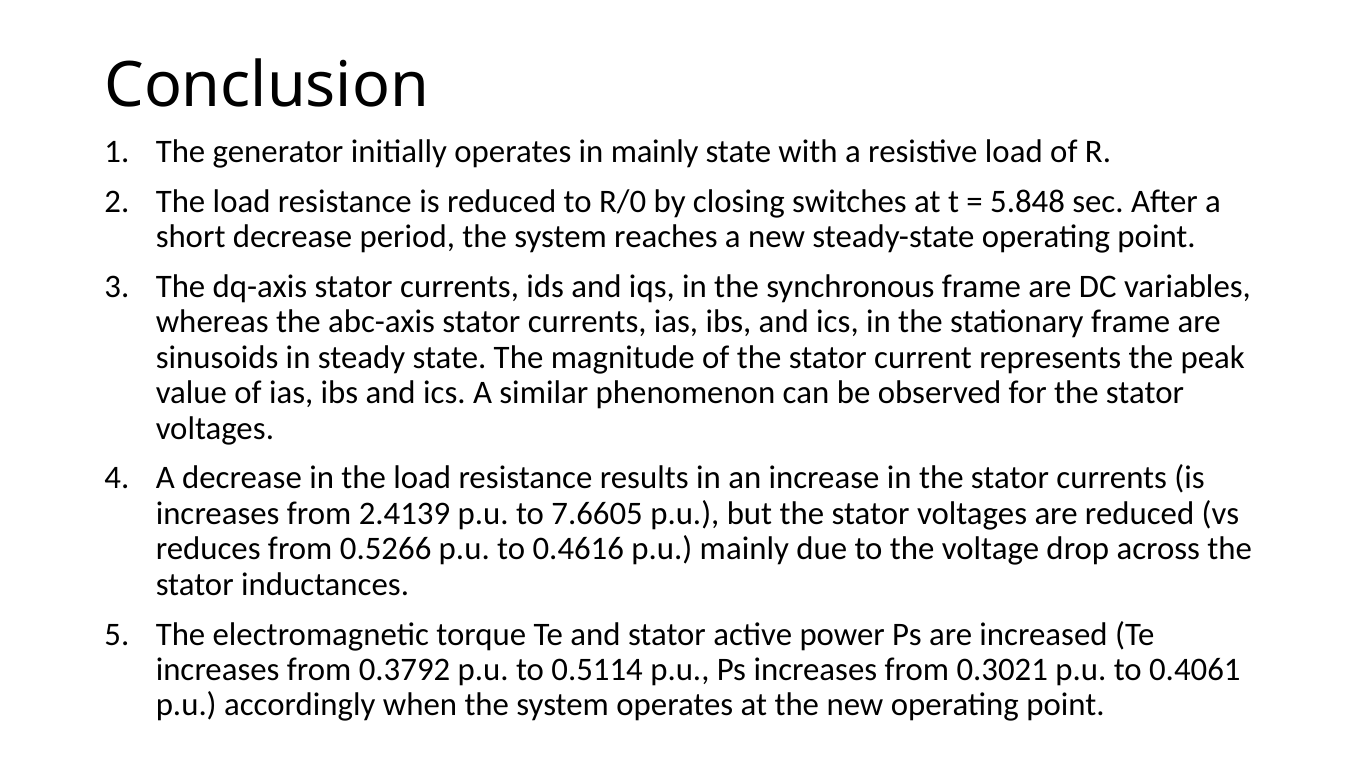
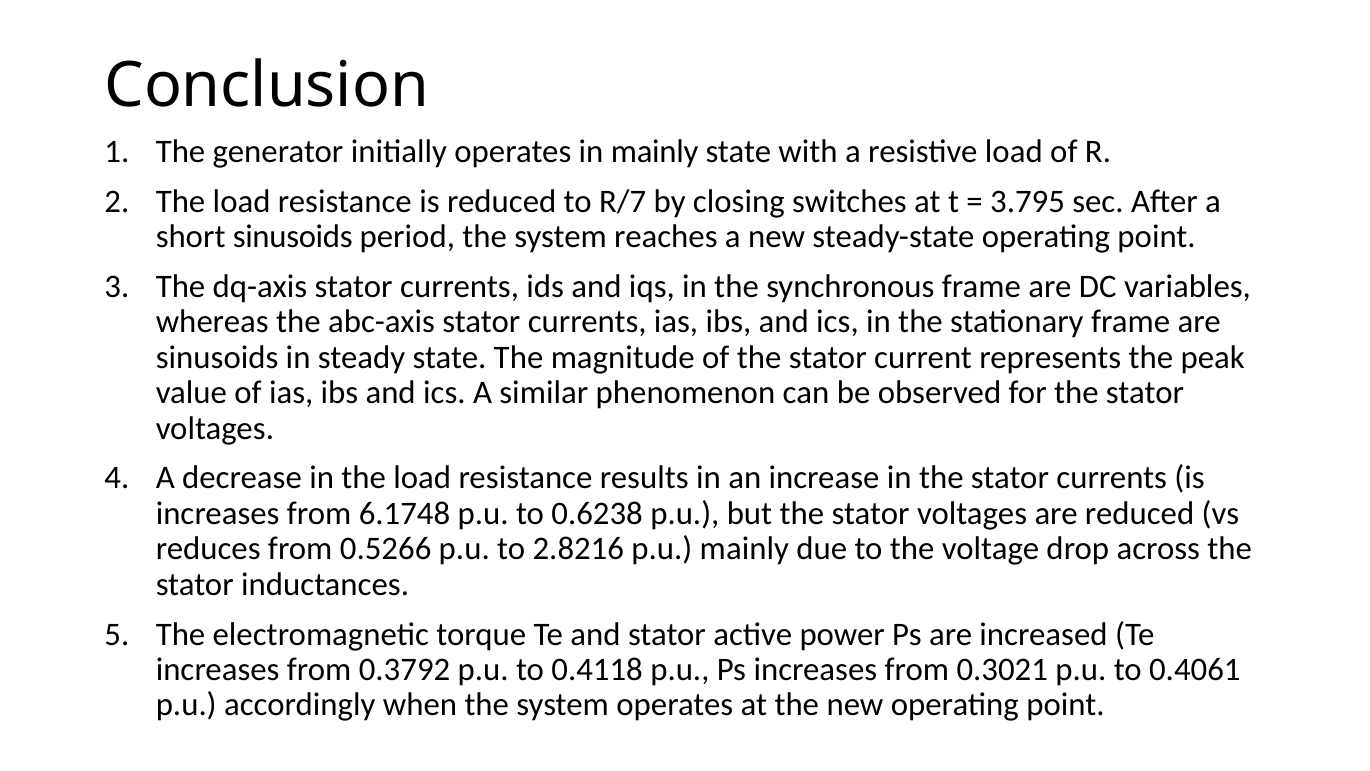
R/0: R/0 -> R/7
5.848: 5.848 -> 3.795
short decrease: decrease -> sinusoids
2.4139: 2.4139 -> 6.1748
7.6605: 7.6605 -> 0.6238
0.4616: 0.4616 -> 2.8216
0.5114: 0.5114 -> 0.4118
